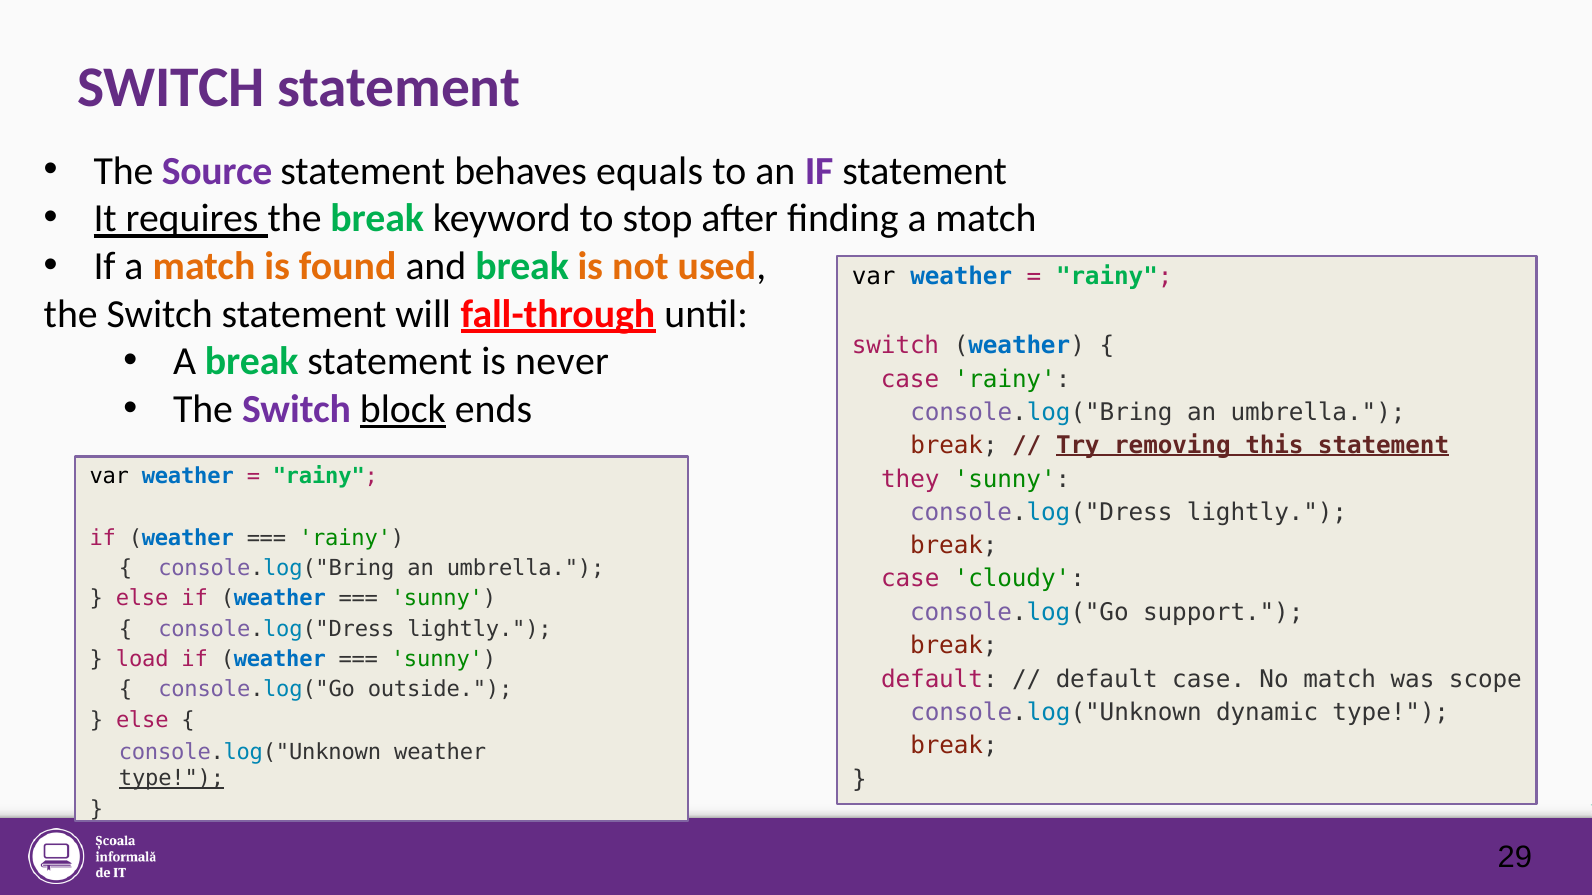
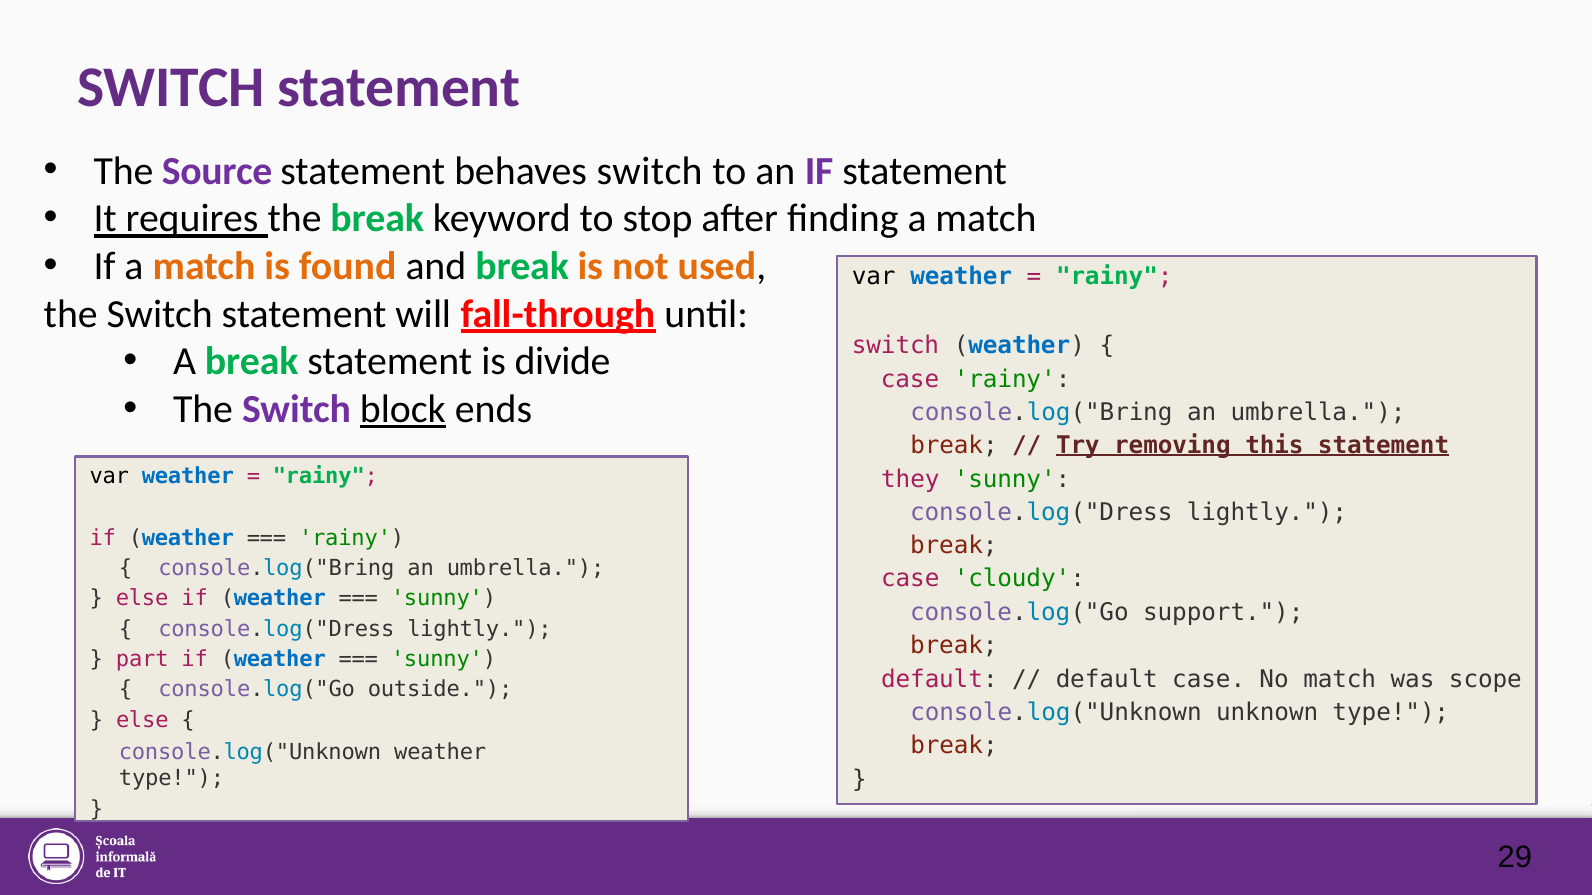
behaves equals: equals -> switch
never: never -> divide
load: load -> part
dynamic: dynamic -> unknown
type at (172, 779) underline: present -> none
